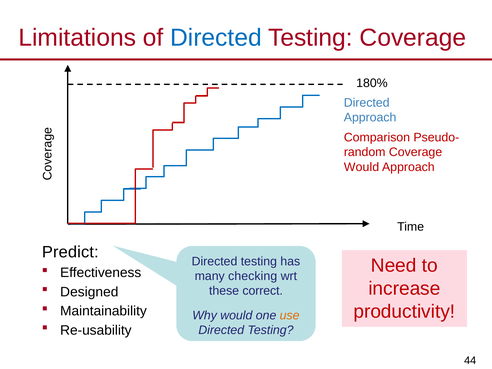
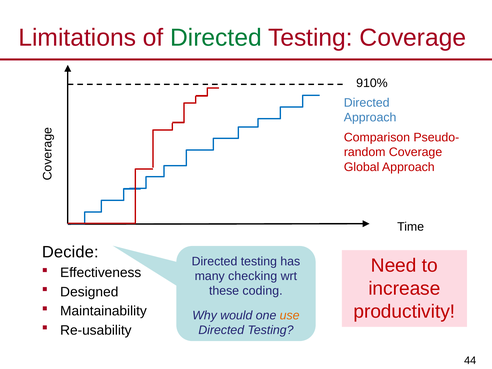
Directed at (216, 38) colour: blue -> green
180%: 180% -> 910%
Would at (362, 167): Would -> Global
Predict: Predict -> Decide
correct: correct -> coding
